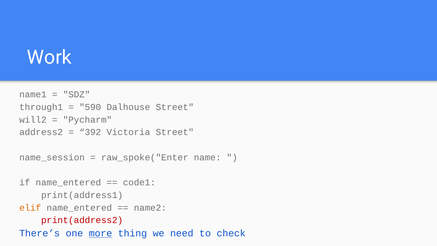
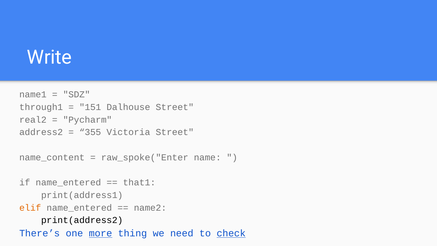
Work: Work -> Write
590: 590 -> 151
will2: will2 -> real2
392: 392 -> 355
name_session: name_session -> name_content
code1: code1 -> that1
print(address2 colour: red -> black
check underline: none -> present
